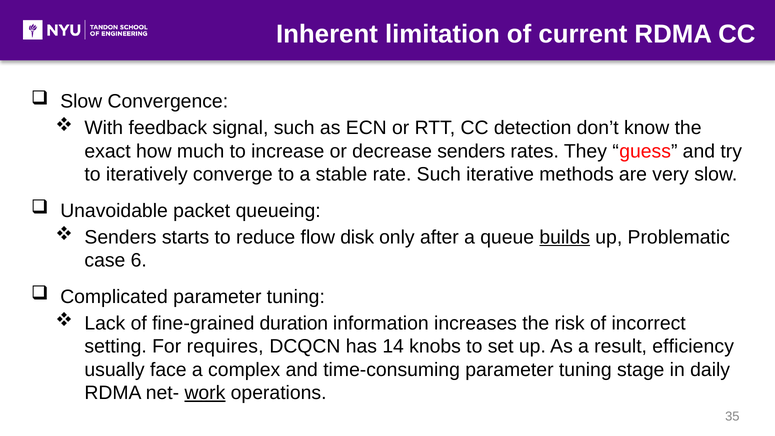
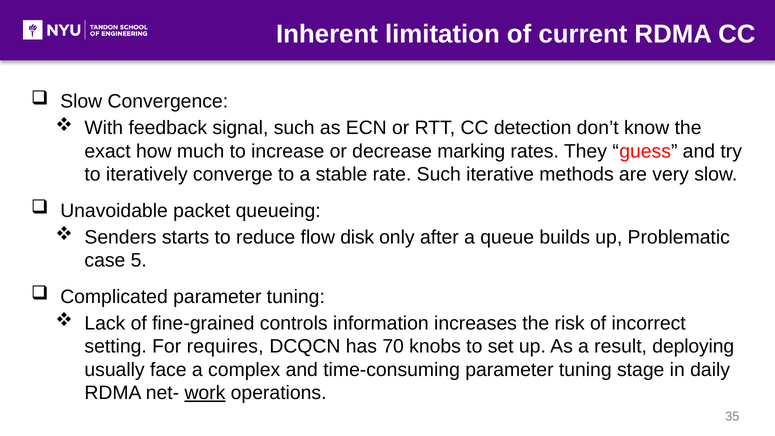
decrease senders: senders -> marking
builds underline: present -> none
6: 6 -> 5
duration: duration -> controls
14: 14 -> 70
efficiency: efficiency -> deploying
